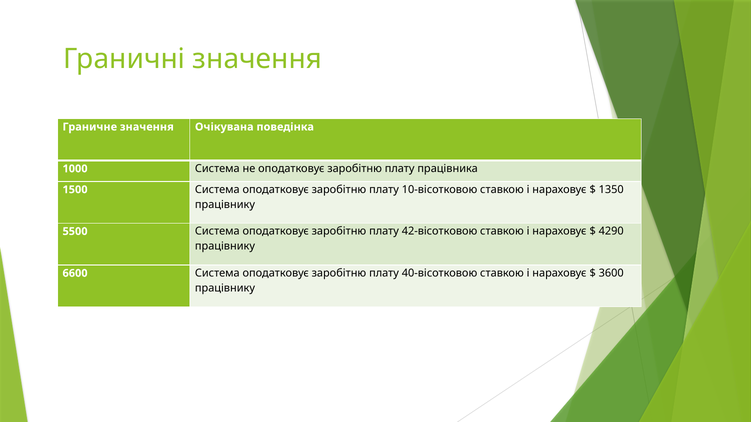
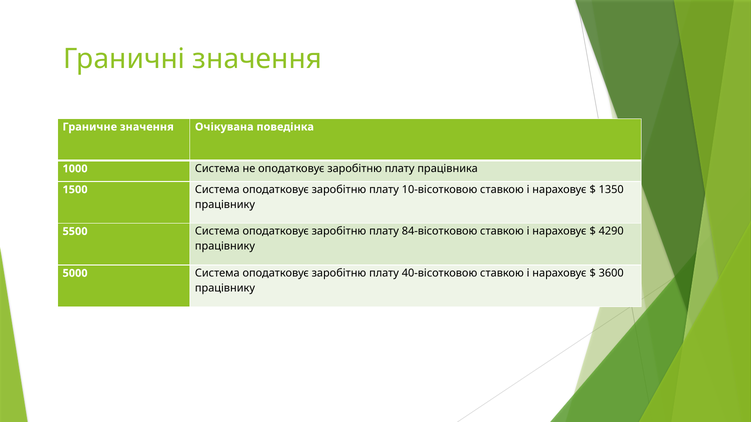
42-вісотковою: 42-вісотковою -> 84-вісотковою
6600: 6600 -> 5000
